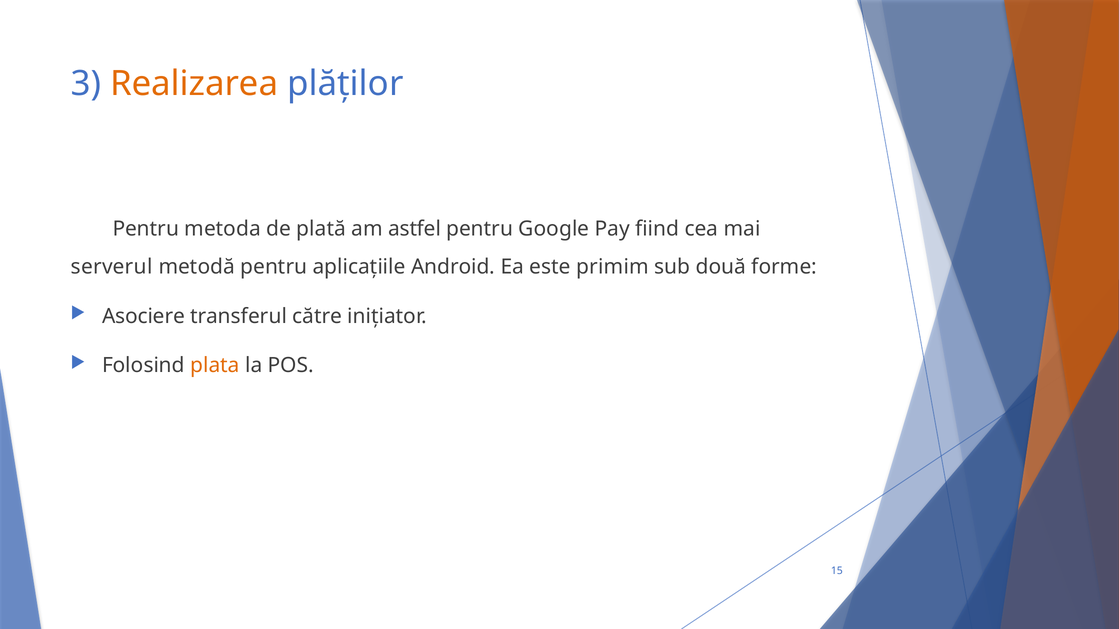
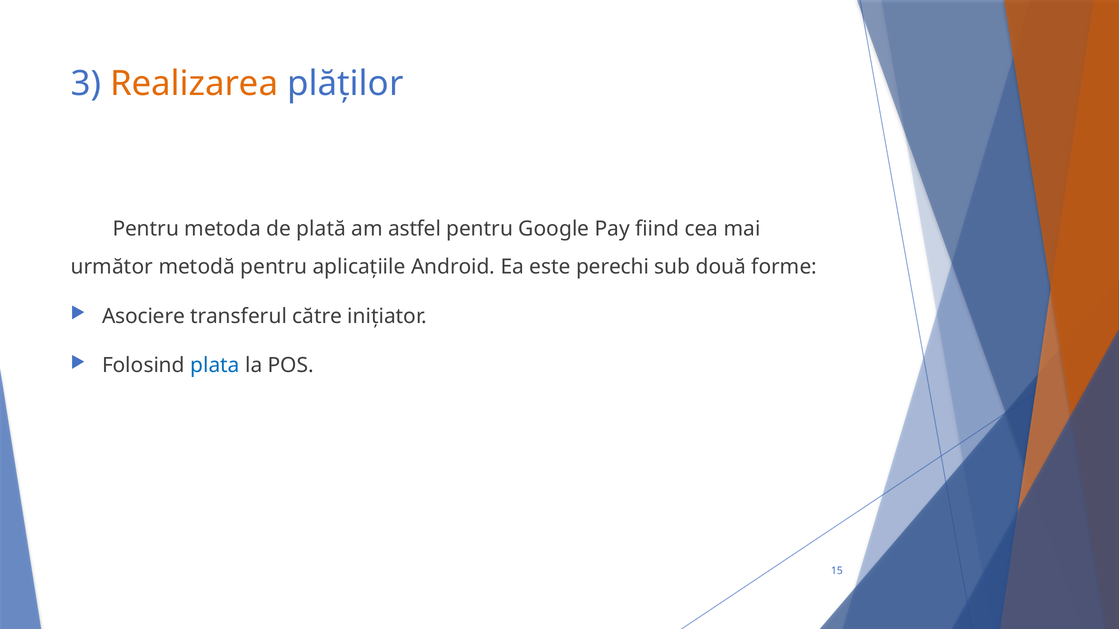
serverul: serverul -> următor
primim: primim -> perechi
plata colour: orange -> blue
